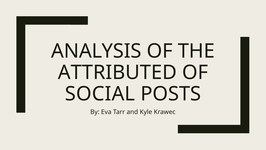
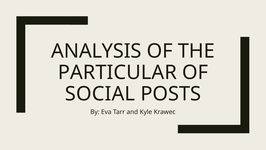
ATTRIBUTED: ATTRIBUTED -> PARTICULAR
